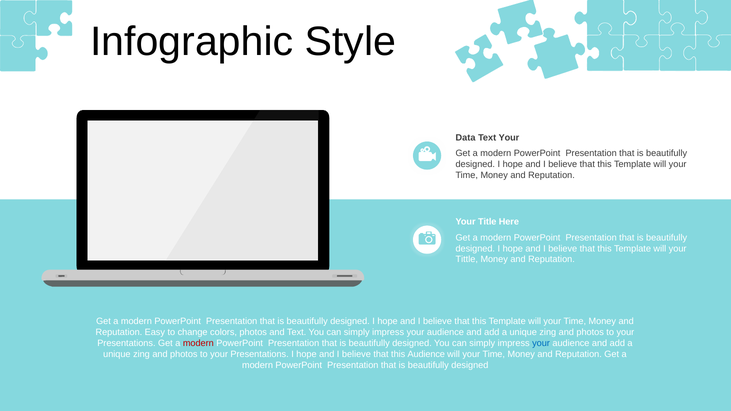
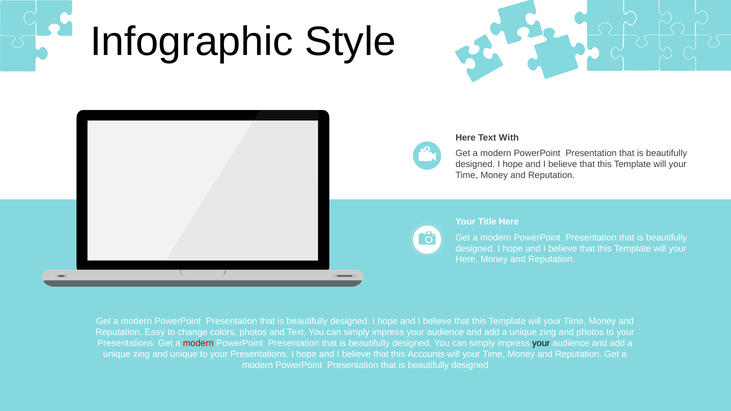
Data at (466, 138): Data -> Here
Text Your: Your -> With
Tittle at (467, 260): Tittle -> Here
your at (541, 343) colour: blue -> black
photos at (184, 354): photos -> unique
this Audience: Audience -> Accounts
